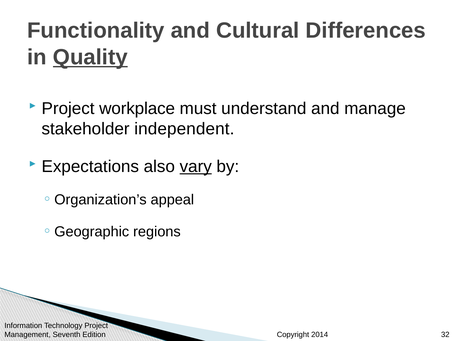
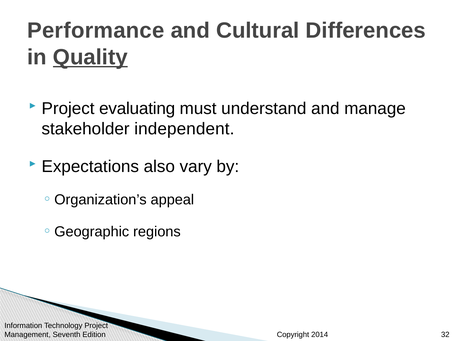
Functionality: Functionality -> Performance
workplace: workplace -> evaluating
vary underline: present -> none
